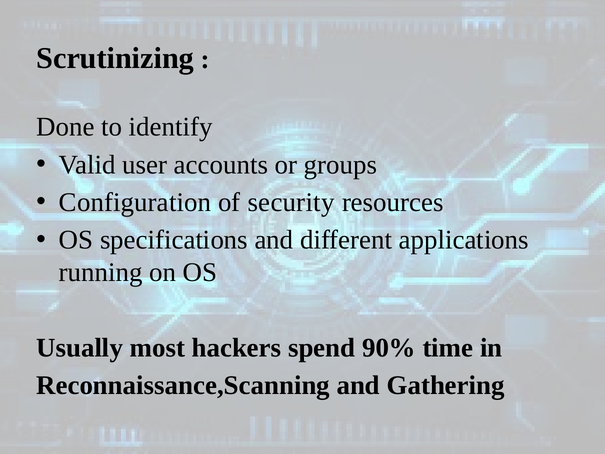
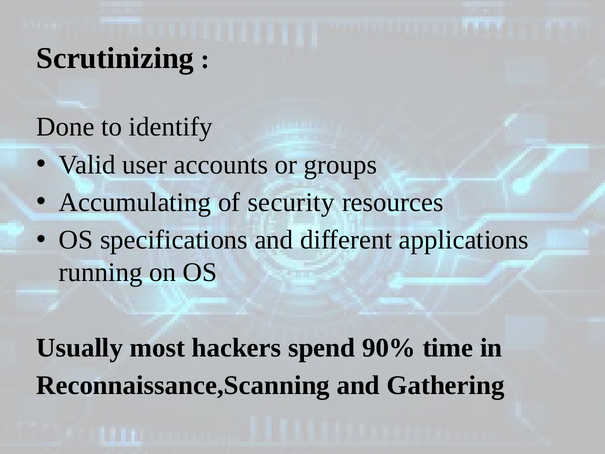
Configuration: Configuration -> Accumulating
